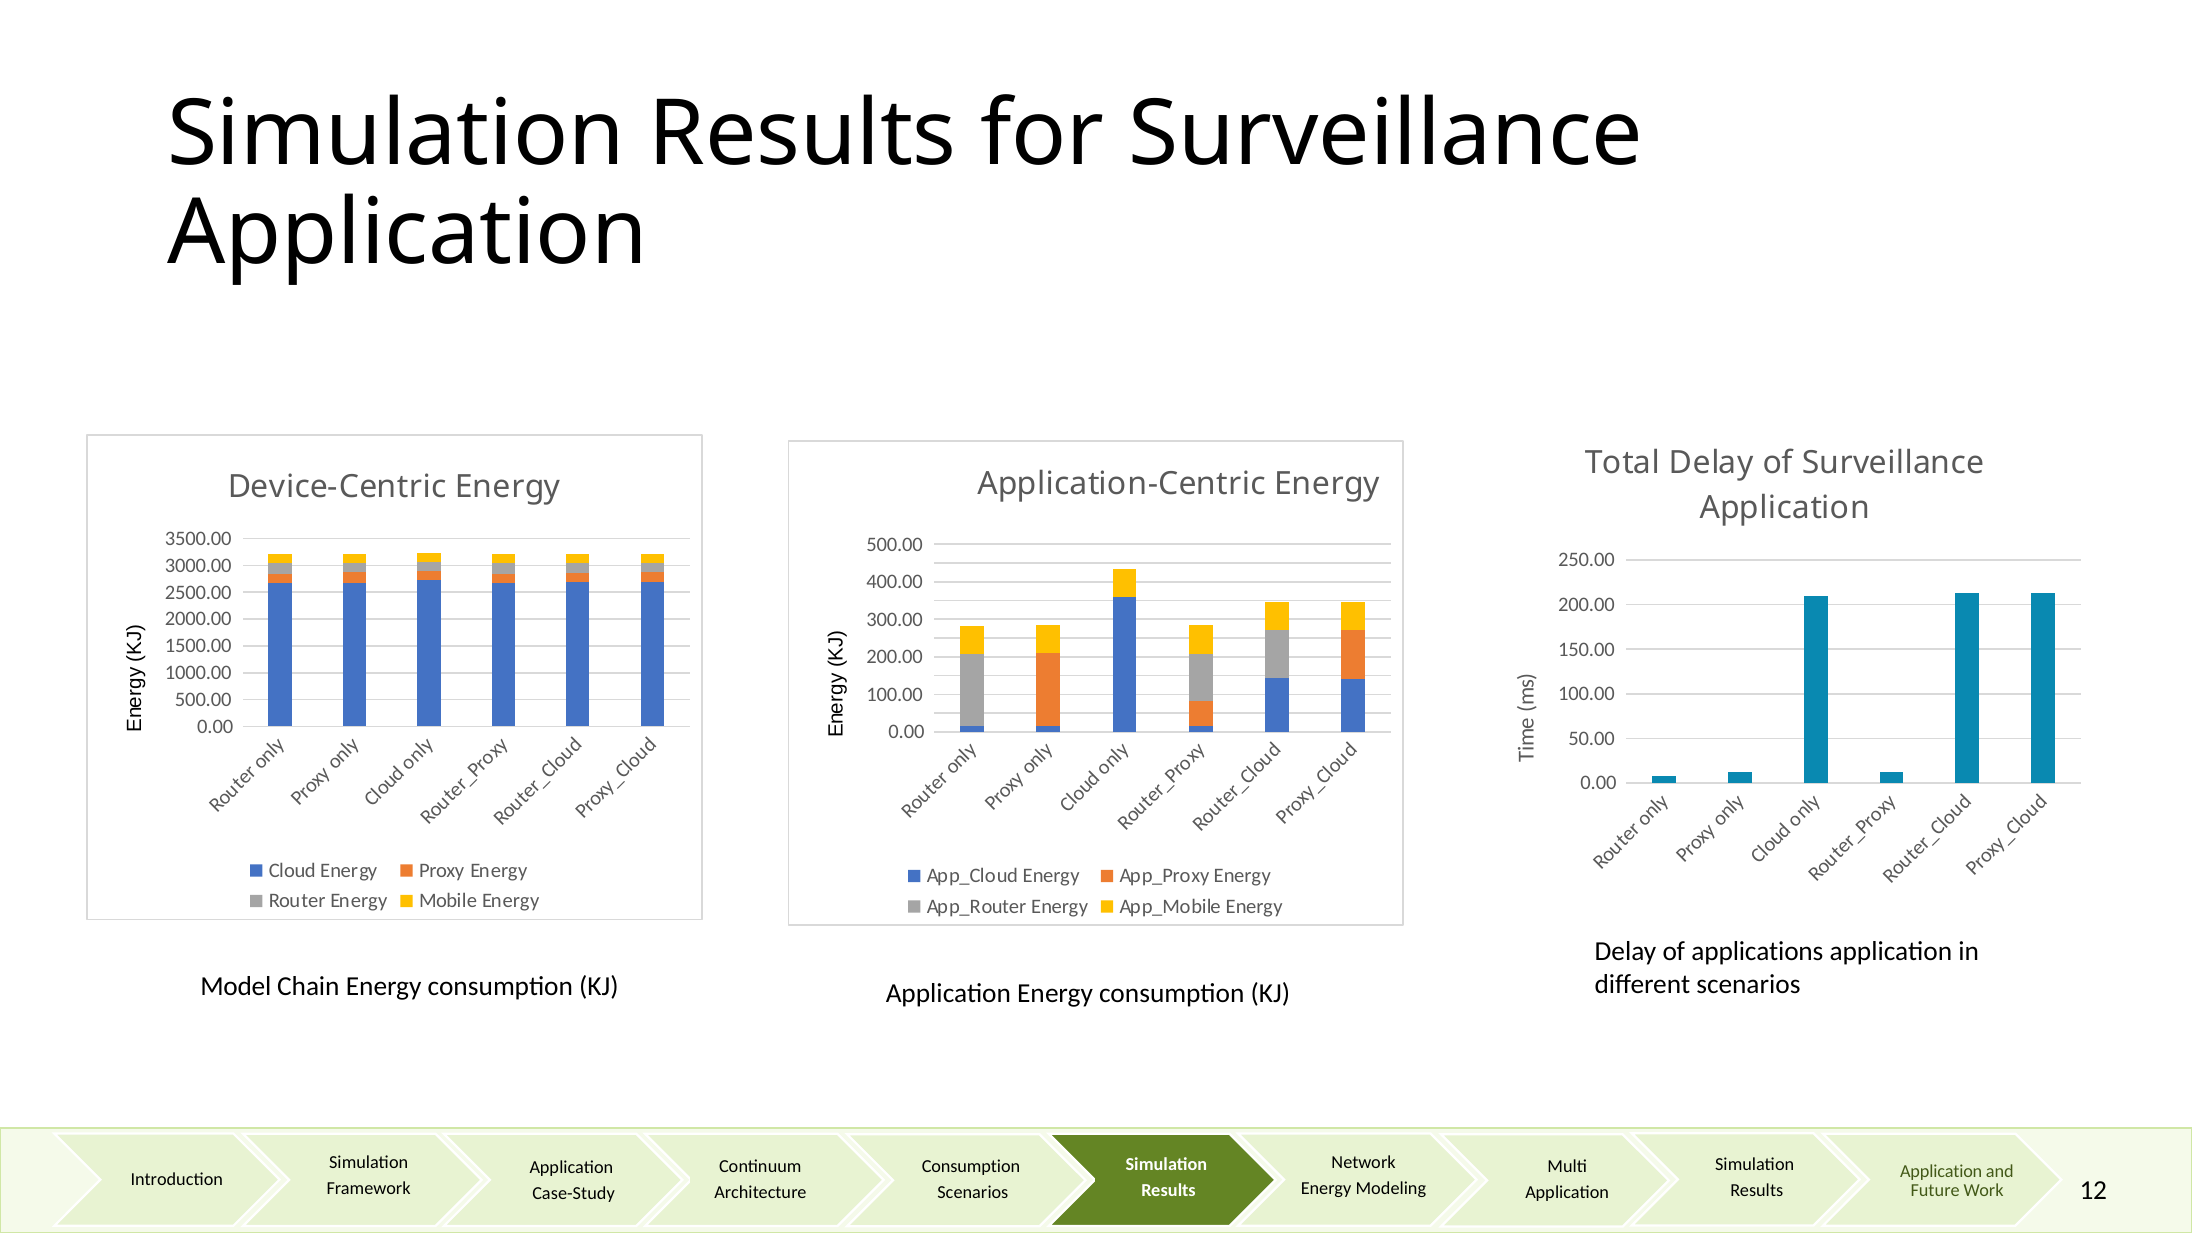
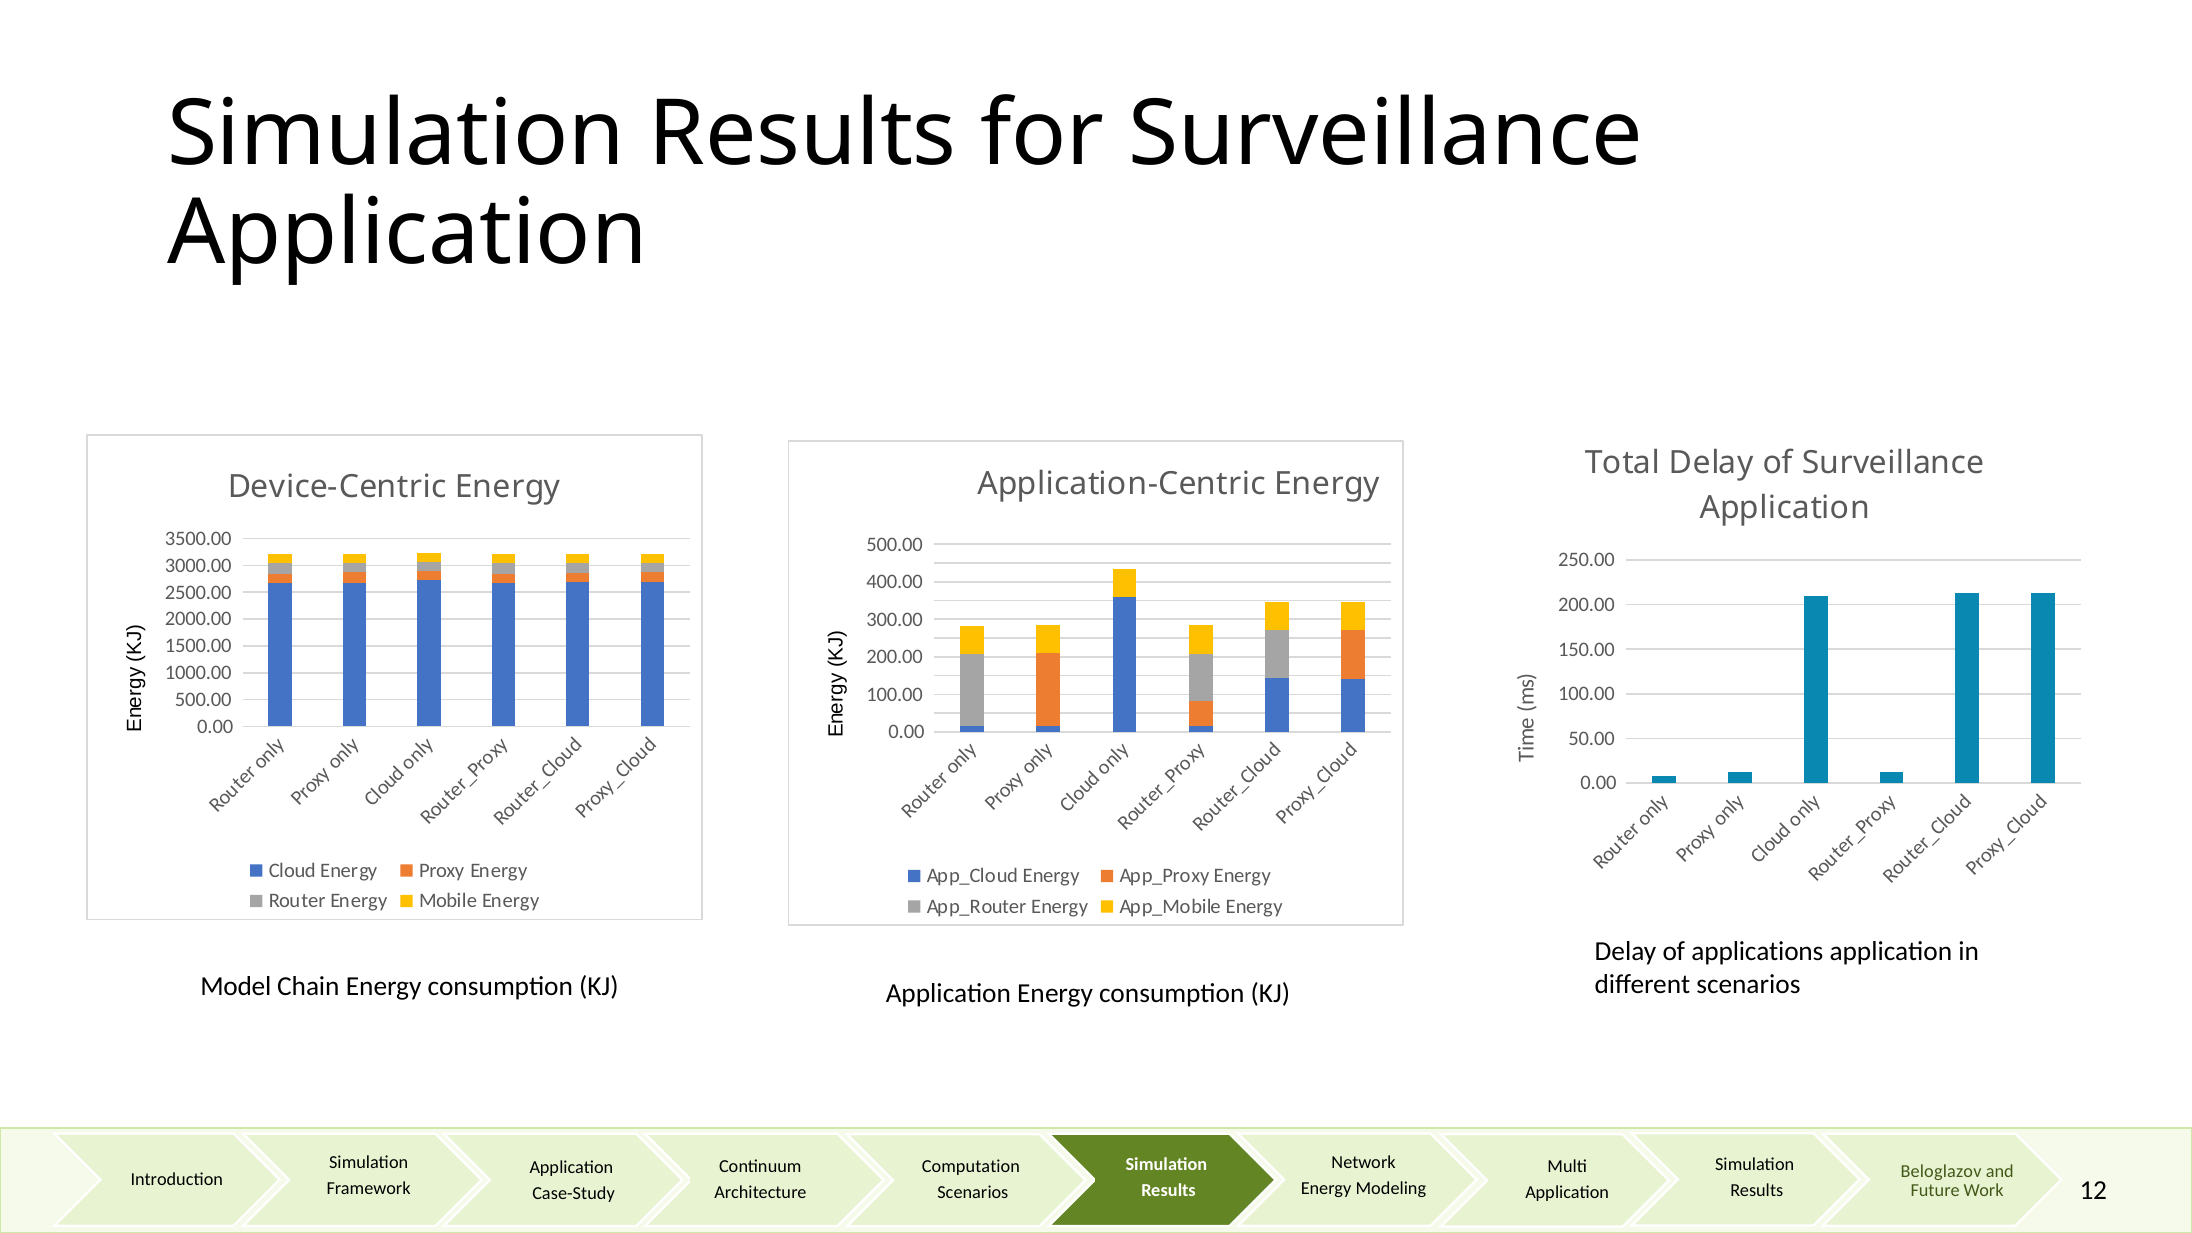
Consumption at (971, 1166): Consumption -> Computation
Application at (1941, 1171): Application -> Beloglazov
